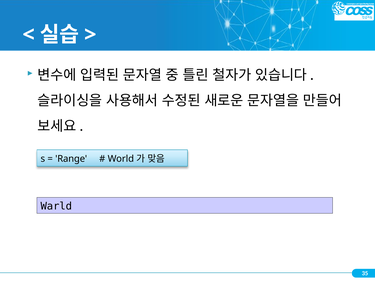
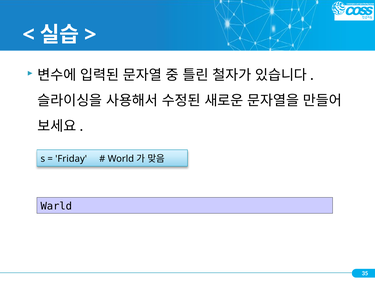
Range: Range -> Friday
